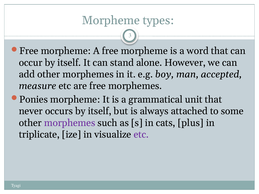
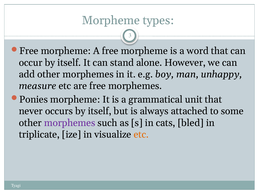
accepted: accepted -> unhappy
plus: plus -> bled
etc at (141, 135) colour: purple -> orange
